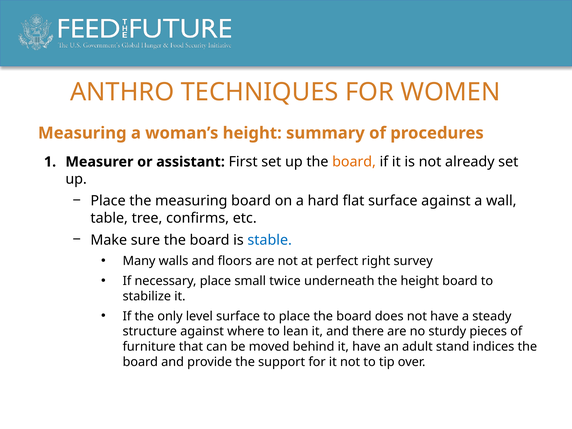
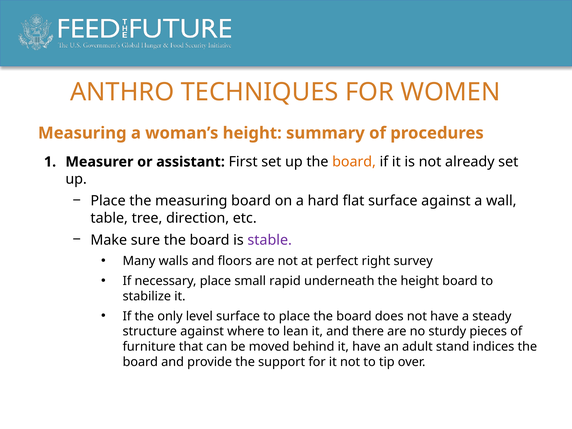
confirms: confirms -> direction
stable colour: blue -> purple
twice: twice -> rapid
